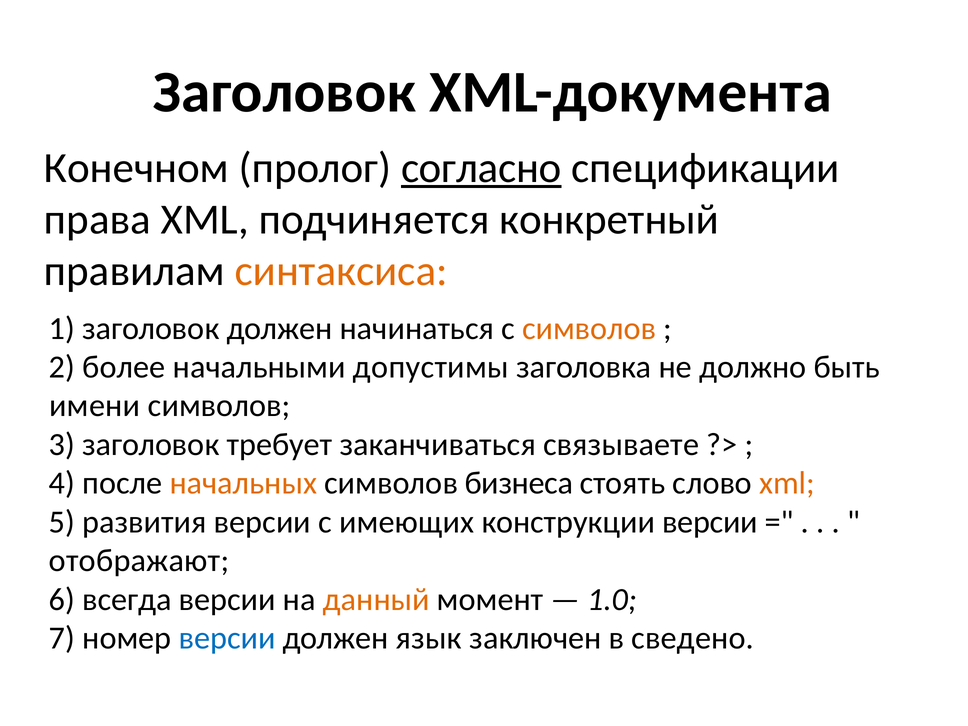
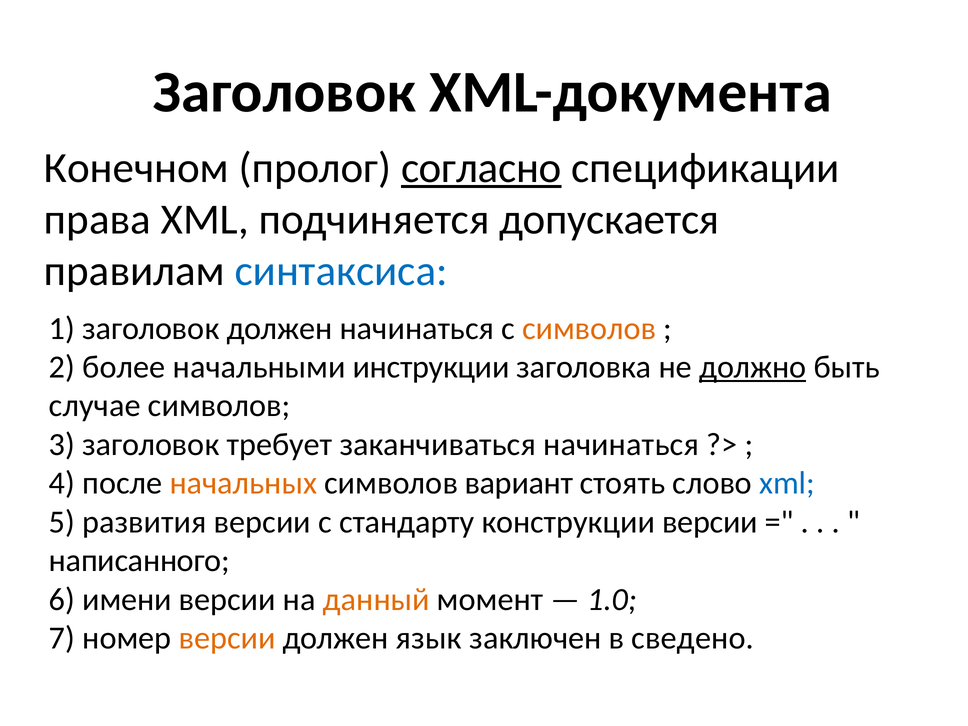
конкретный: конкретный -> допускается
синтаксиса colour: orange -> blue
допустимы: допустимы -> инструкции
должно underline: none -> present
имени: имени -> случае
заканчиваться связываете: связываете -> начинаться
бизнеса: бизнеса -> вариант
xml at (787, 483) colour: orange -> blue
имеющих: имеющих -> стандарту
отображают: отображают -> написанного
всегда: всегда -> имени
версии at (227, 638) colour: blue -> orange
